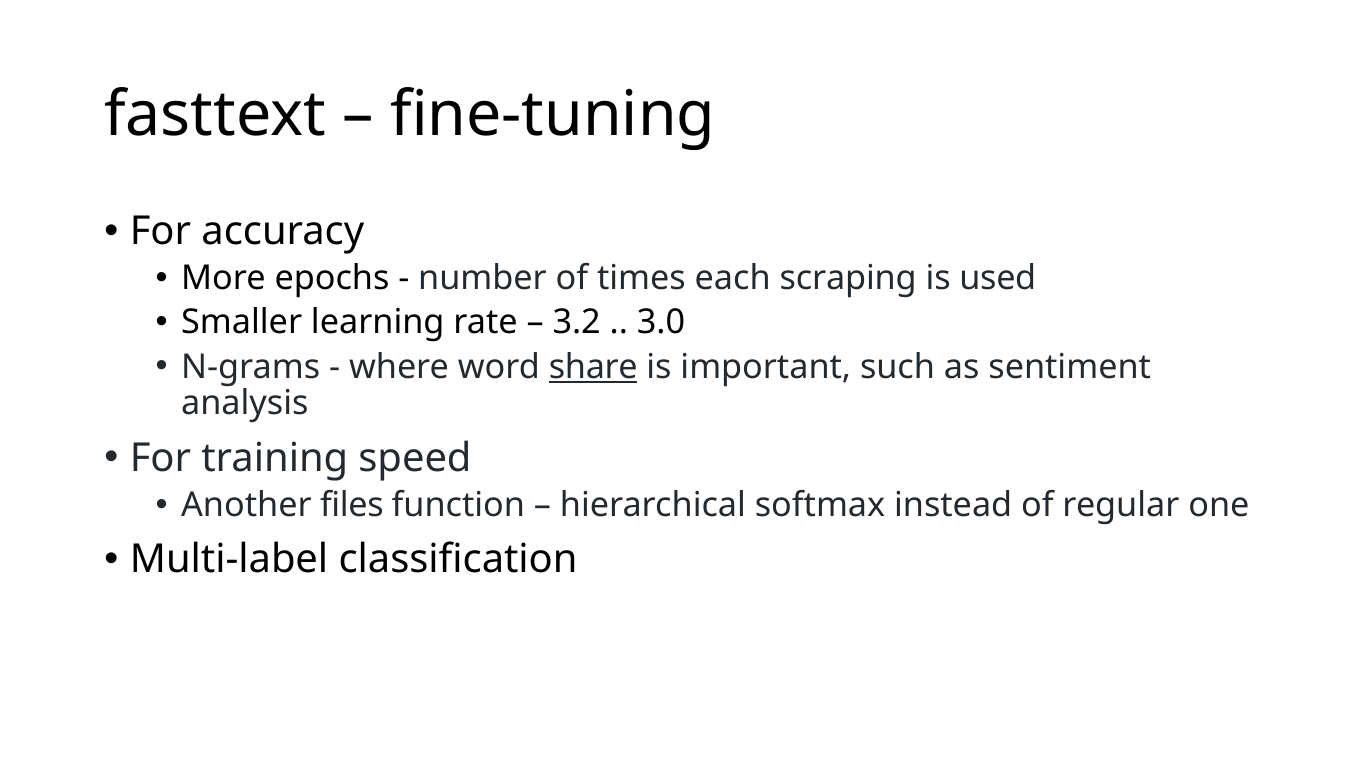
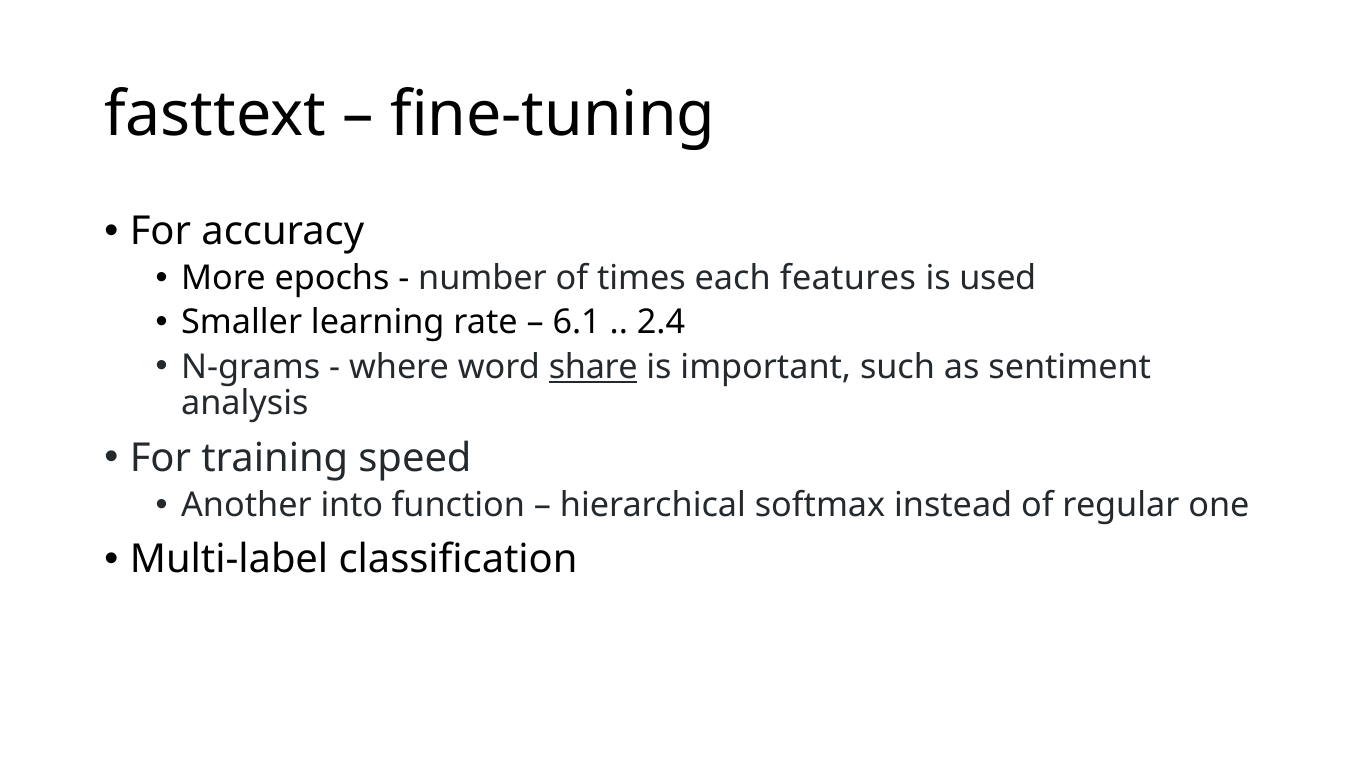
scraping: scraping -> features
3.2: 3.2 -> 6.1
3.0: 3.0 -> 2.4
files: files -> into
